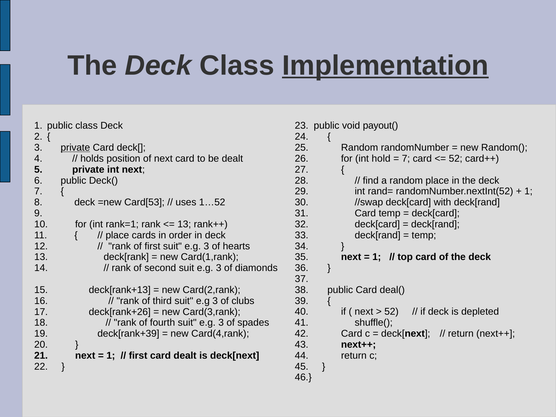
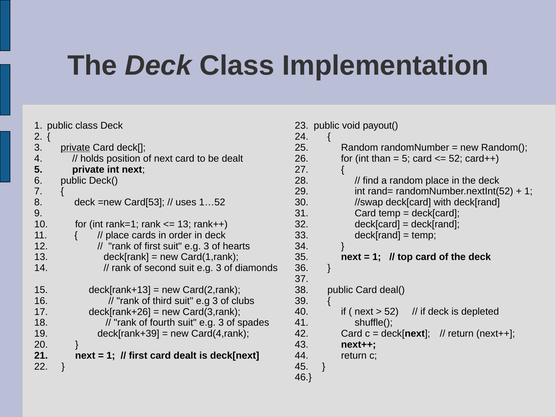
Implementation underline: present -> none
hold: hold -> than
7 at (406, 159): 7 -> 5
